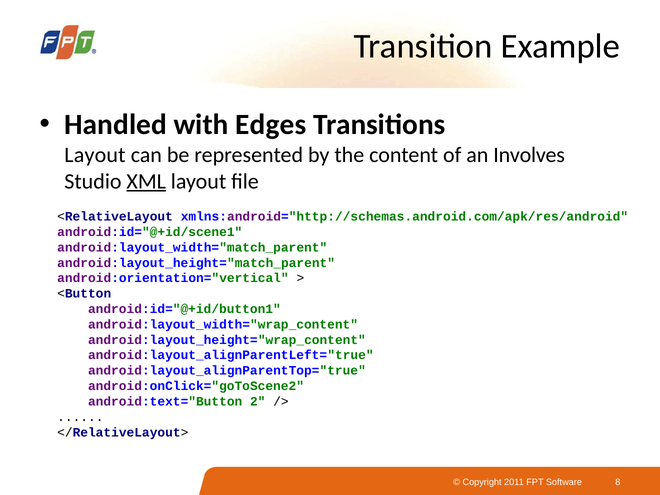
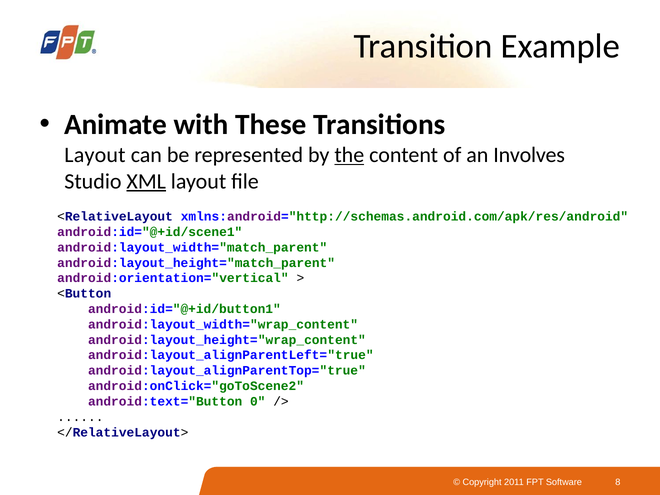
Handled: Handled -> Animate
Edges: Edges -> These
the underline: none -> present
2: 2 -> 0
